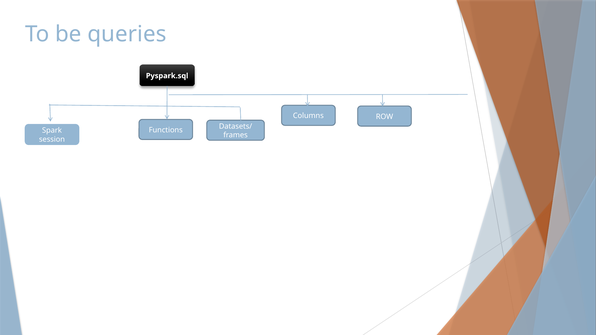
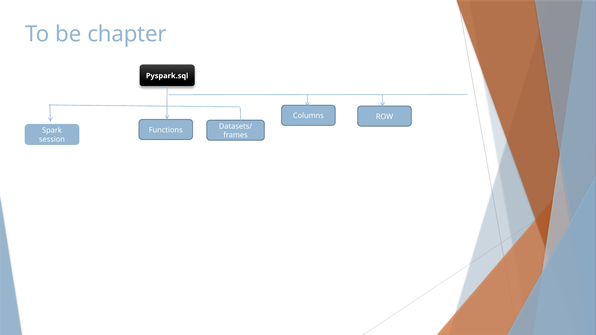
queries: queries -> chapter
